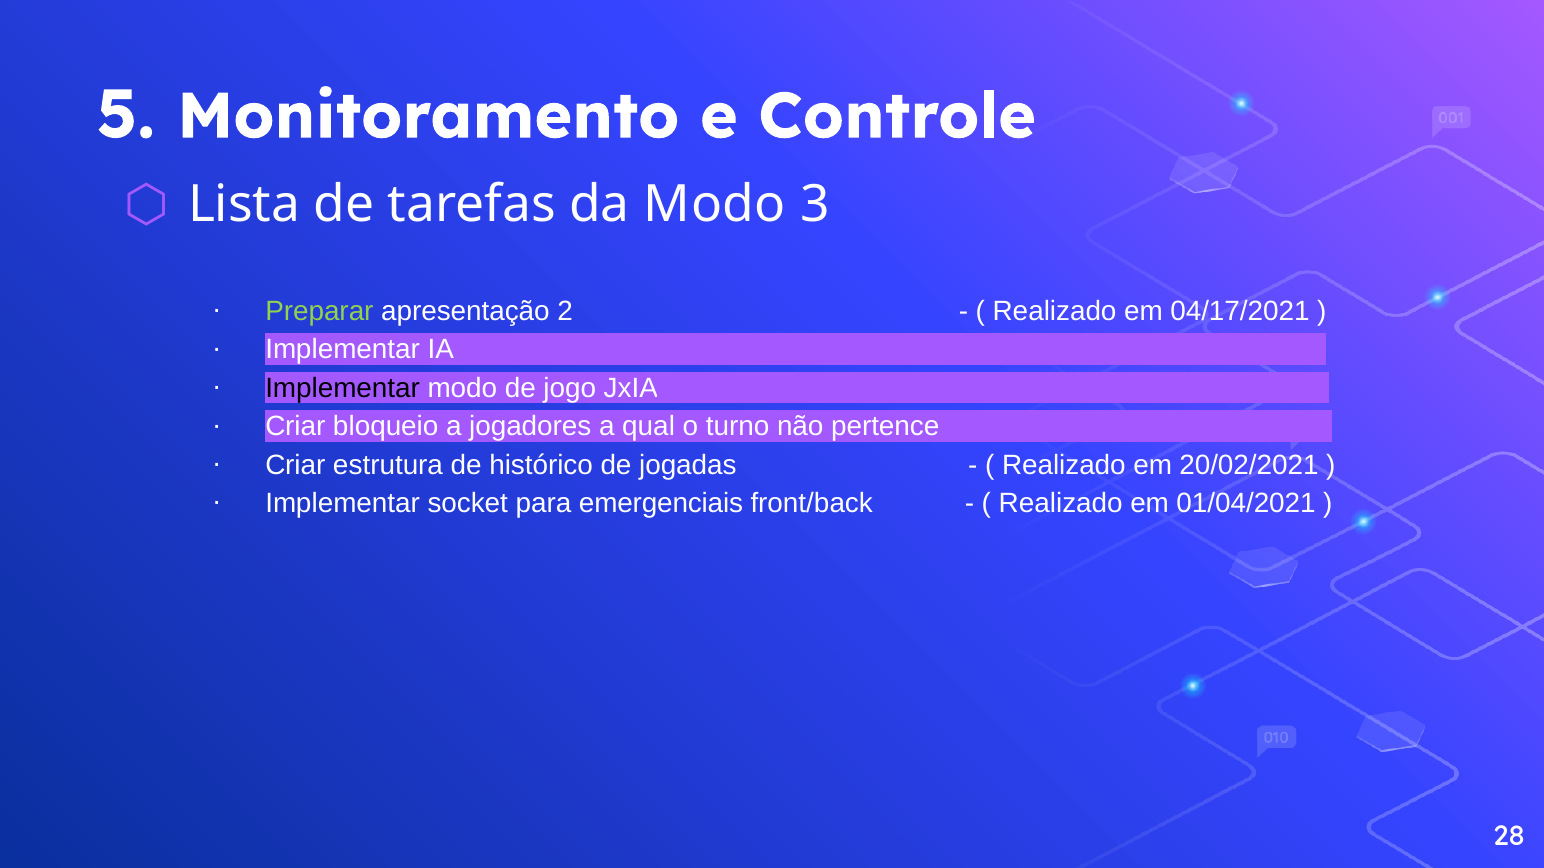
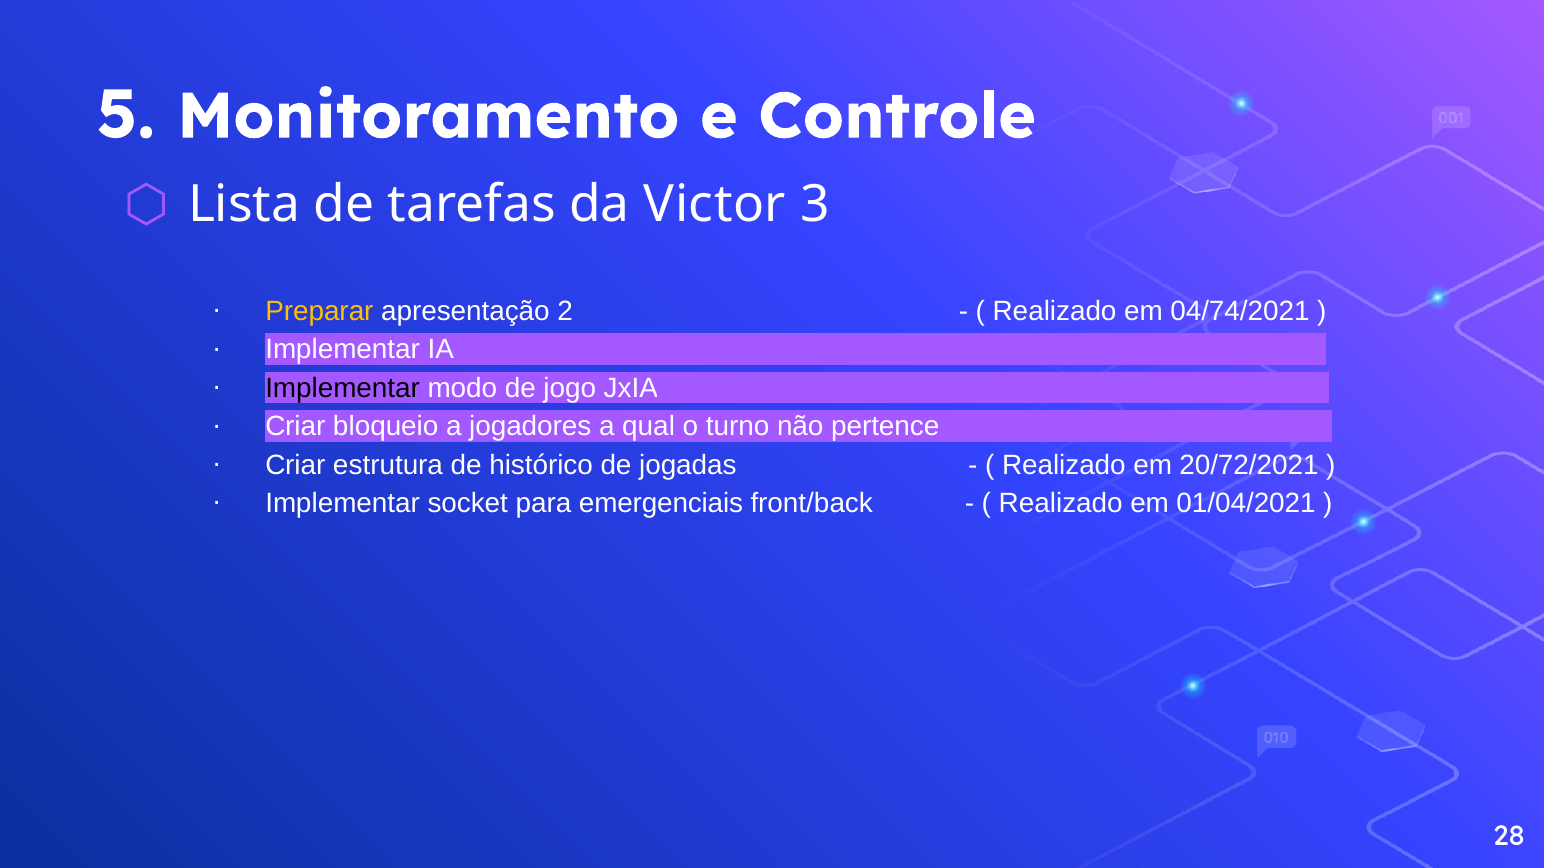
da Modo: Modo -> Victor
Preparar colour: light green -> yellow
04/17/2021: 04/17/2021 -> 04/74/2021
20/02/2021: 20/02/2021 -> 20/72/2021
